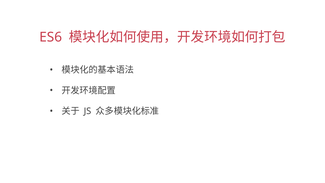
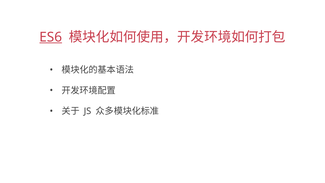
ES6 underline: none -> present
